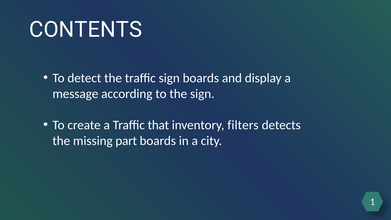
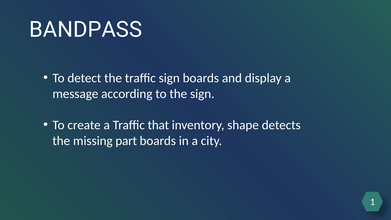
CONTENTS: CONTENTS -> BANDPASS
filters: filters -> shape
